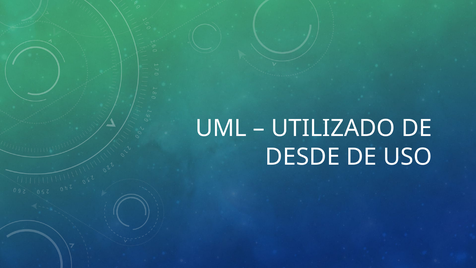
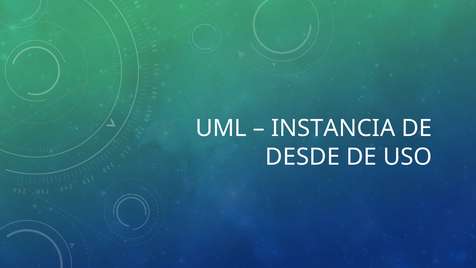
UTILIZADO: UTILIZADO -> INSTANCIA
